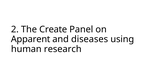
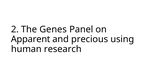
Create: Create -> Genes
diseases: diseases -> precious
